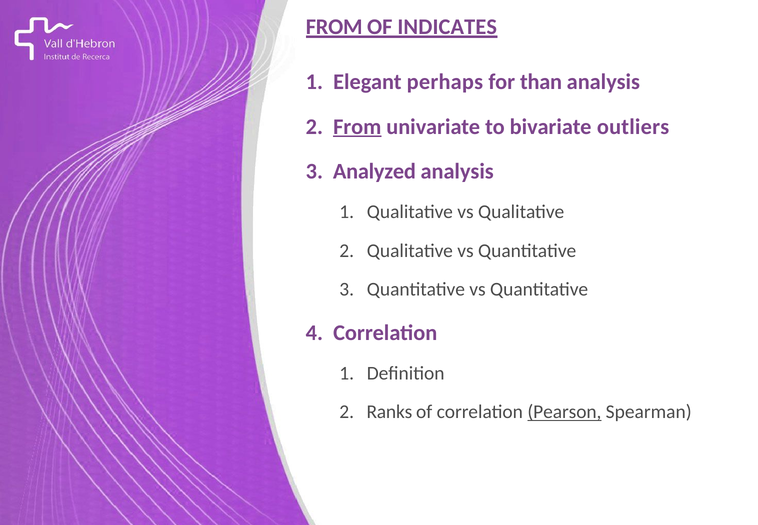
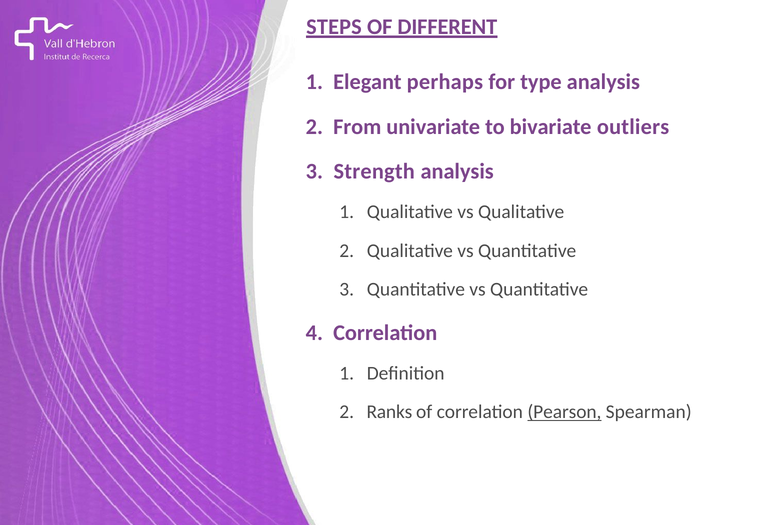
FROM at (334, 27): FROM -> STEPS
INDICATES: INDICATES -> DIFFERENT
than: than -> type
From at (357, 127) underline: present -> none
Analyzed: Analyzed -> Strength
